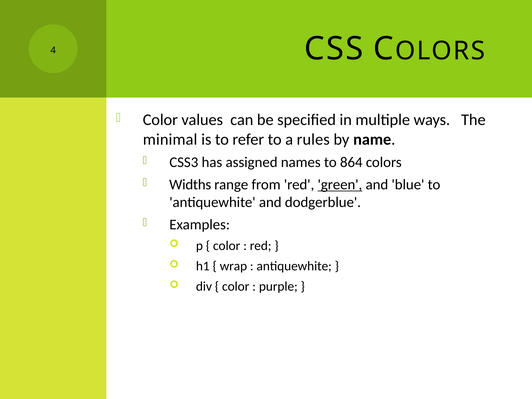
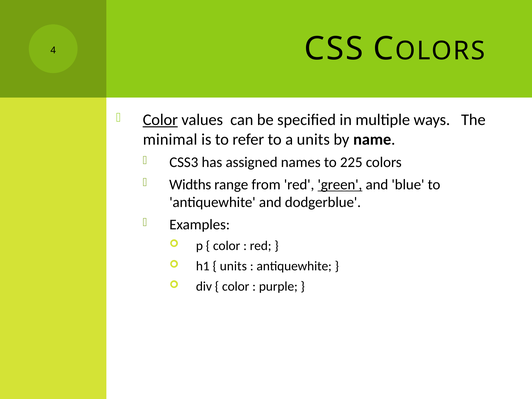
Color at (160, 120) underline: none -> present
a rules: rules -> units
864: 864 -> 225
wrap at (233, 266): wrap -> units
